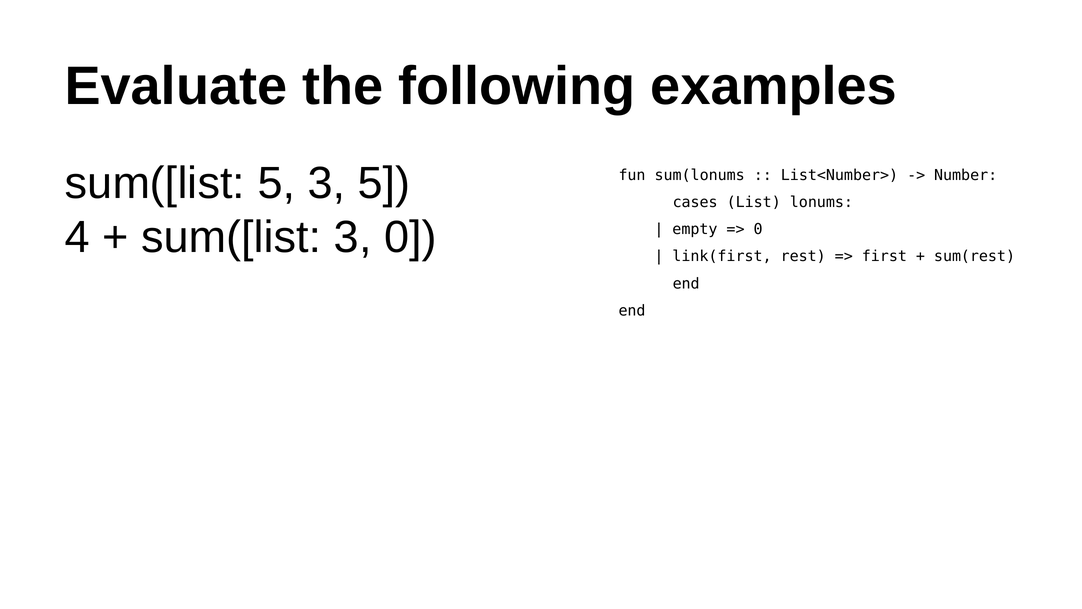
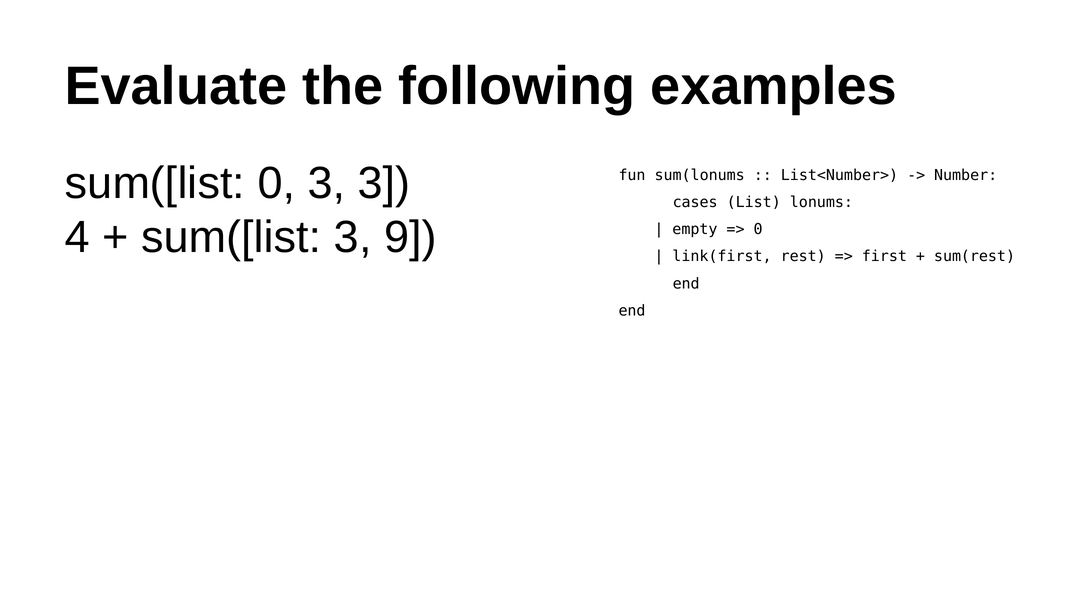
sum([list 5: 5 -> 0
3 5: 5 -> 3
3 0: 0 -> 9
